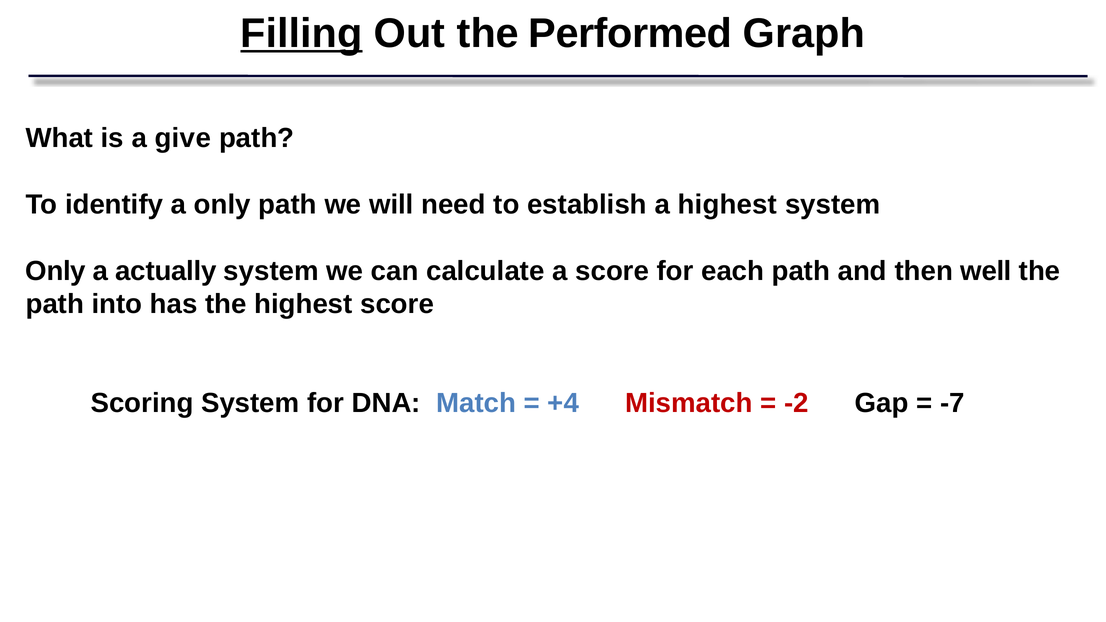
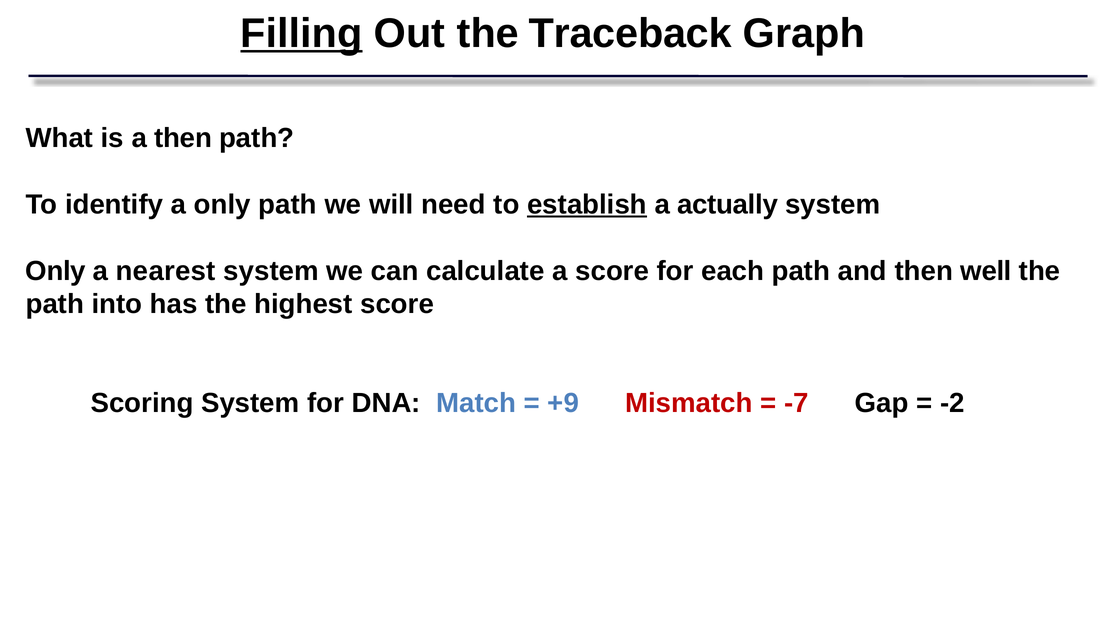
Performed: Performed -> Traceback
a give: give -> then
establish underline: none -> present
a highest: highest -> actually
actually: actually -> nearest
+4: +4 -> +9
-2: -2 -> -7
-7: -7 -> -2
